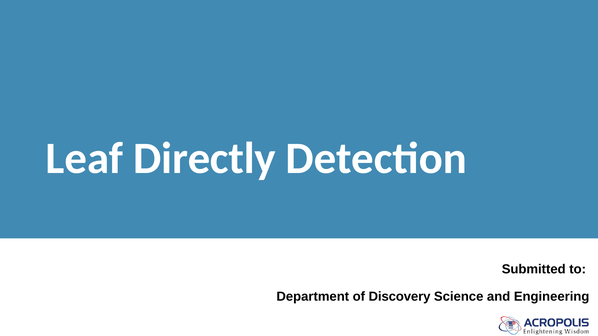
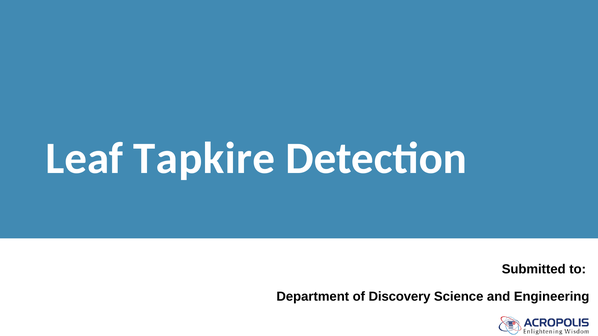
Directly: Directly -> Tapkire
